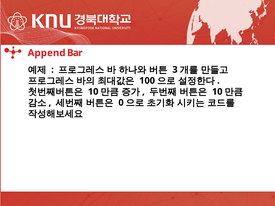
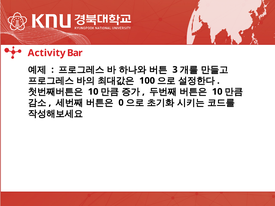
Append: Append -> Activity
